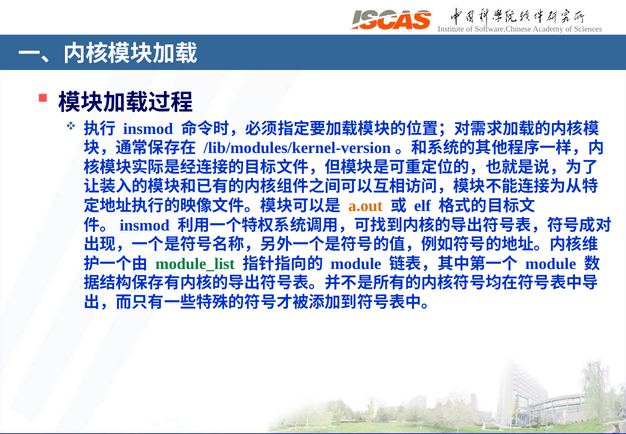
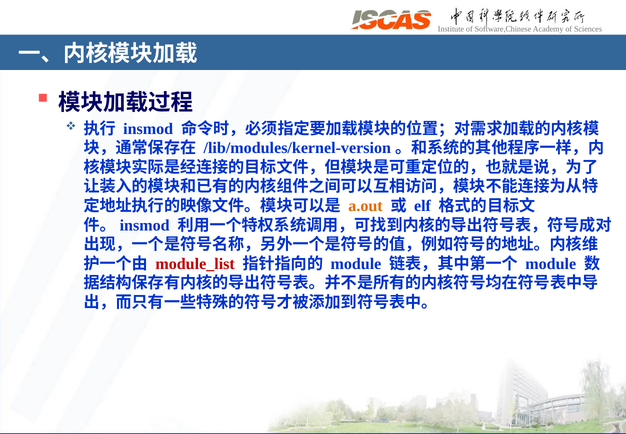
module_list colour: green -> red
